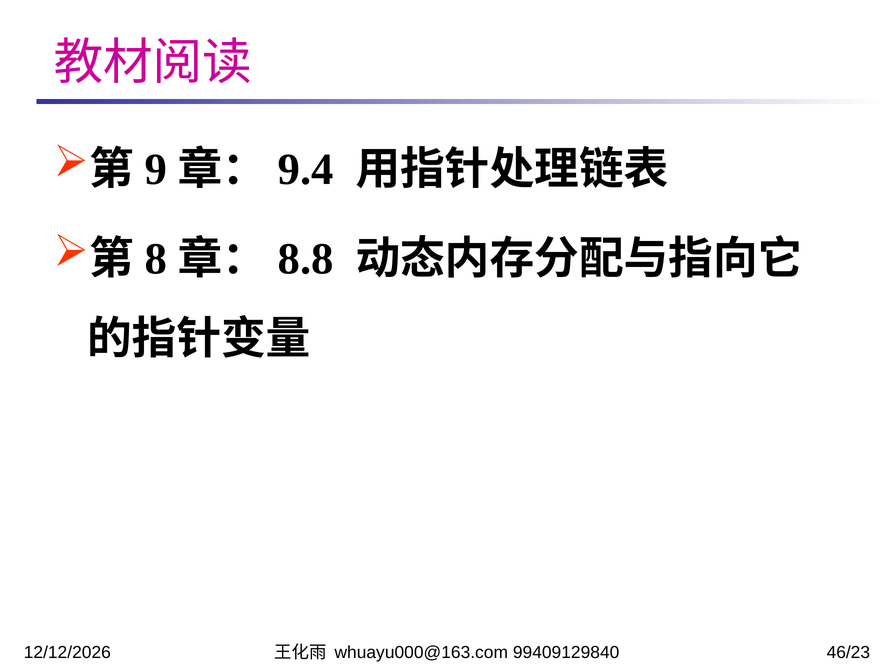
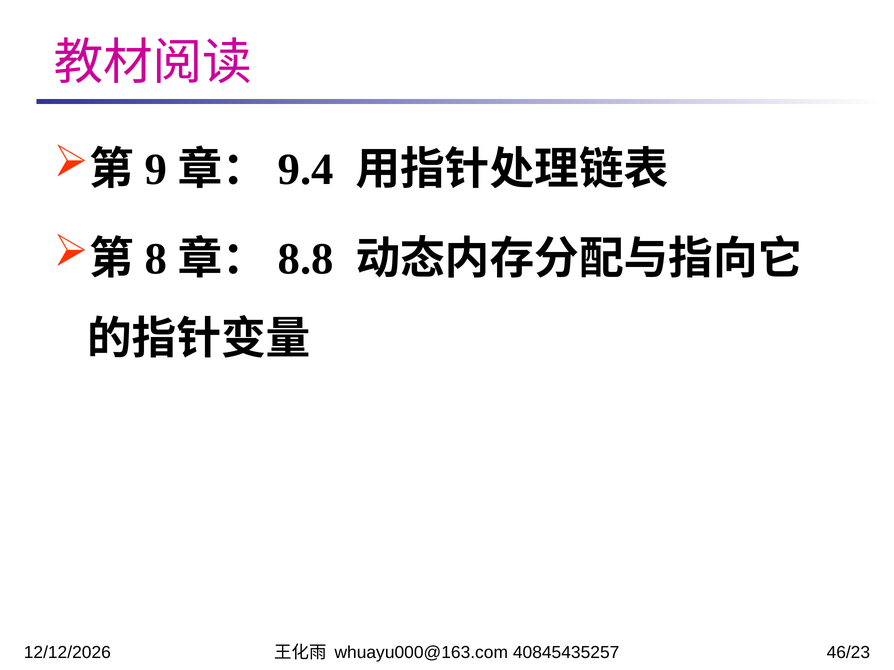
99409129840: 99409129840 -> 40845435257
